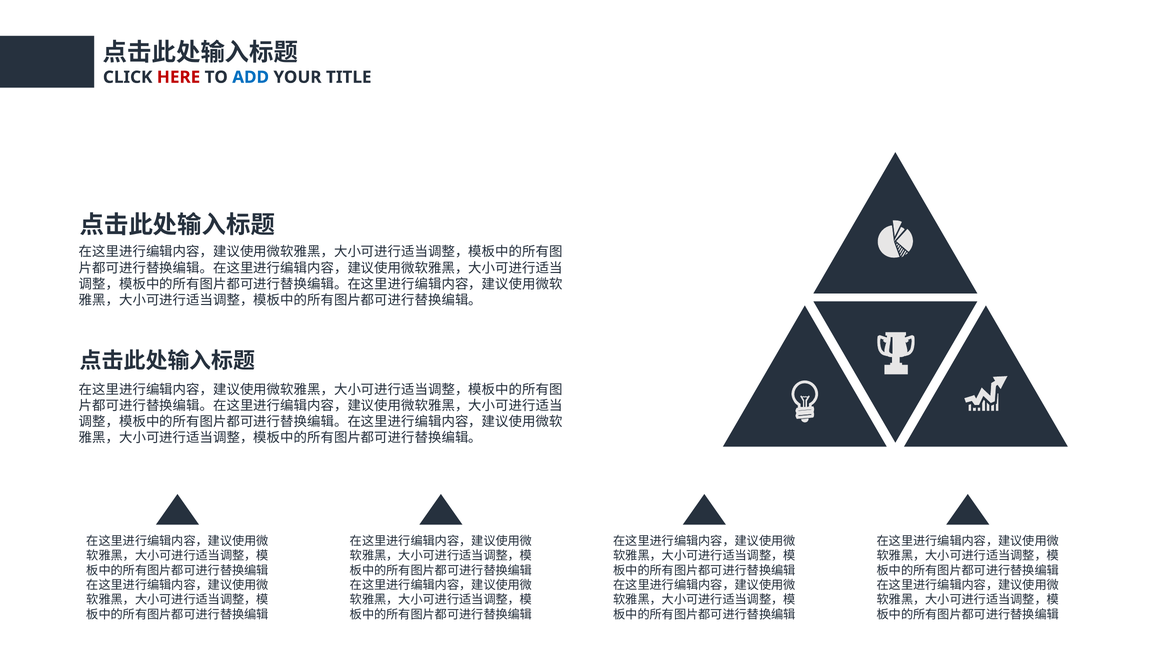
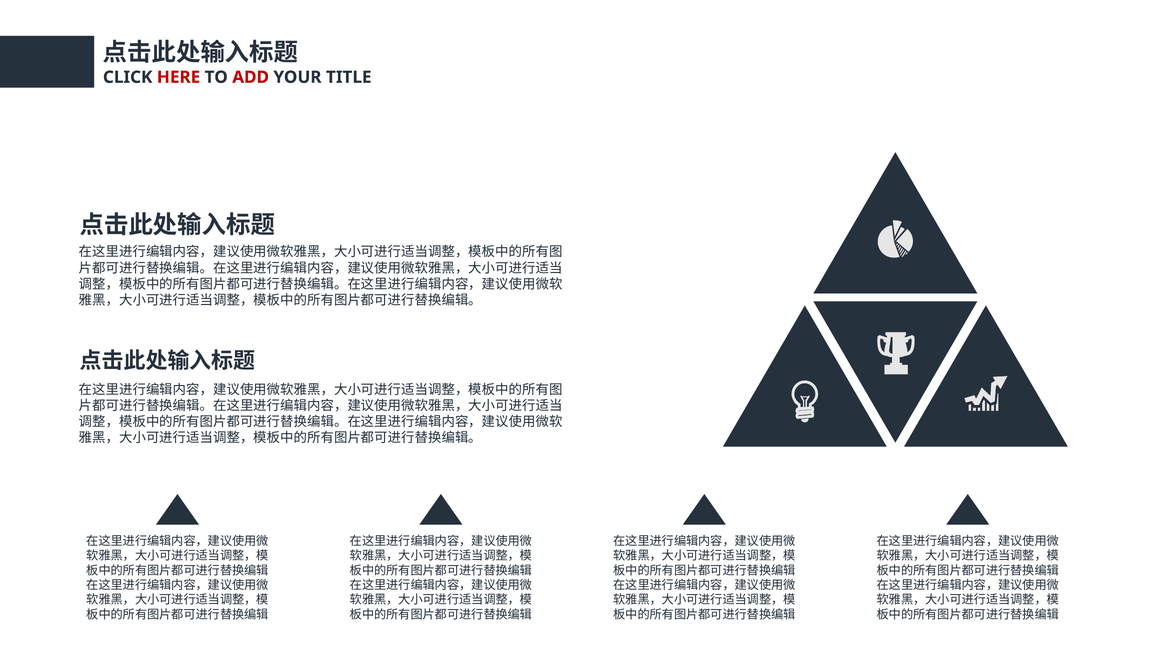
ADD colour: blue -> red
